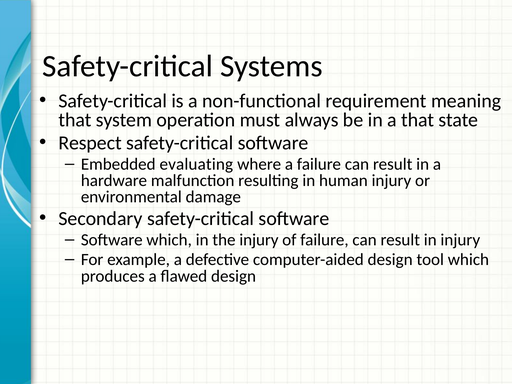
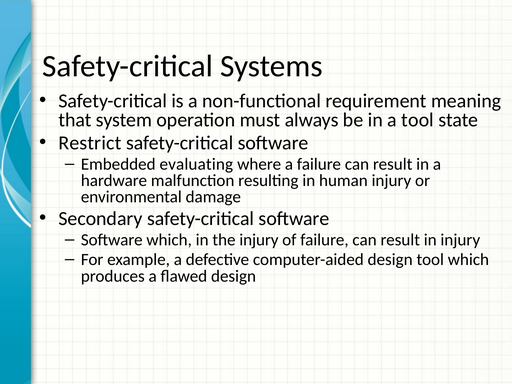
a that: that -> tool
Respect: Respect -> Restrict
